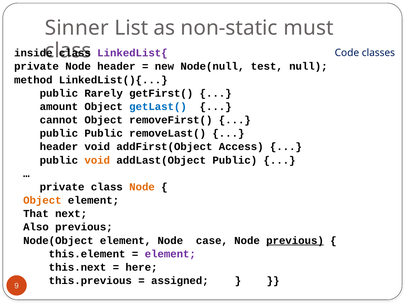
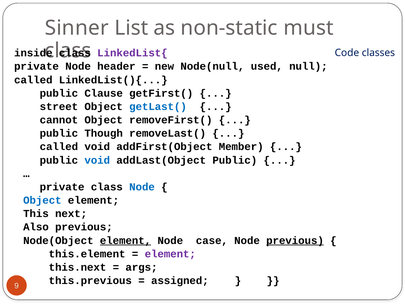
test: test -> used
method at (33, 80): method -> called
Rarely: Rarely -> Clause
amount: amount -> street
public Public: Public -> Though
header at (59, 147): header -> called
Access: Access -> Member
void at (97, 160) colour: orange -> blue
Node at (142, 187) colour: orange -> blue
Object at (42, 200) colour: orange -> blue
That: That -> This
element at (126, 240) underline: none -> present
here: here -> args
